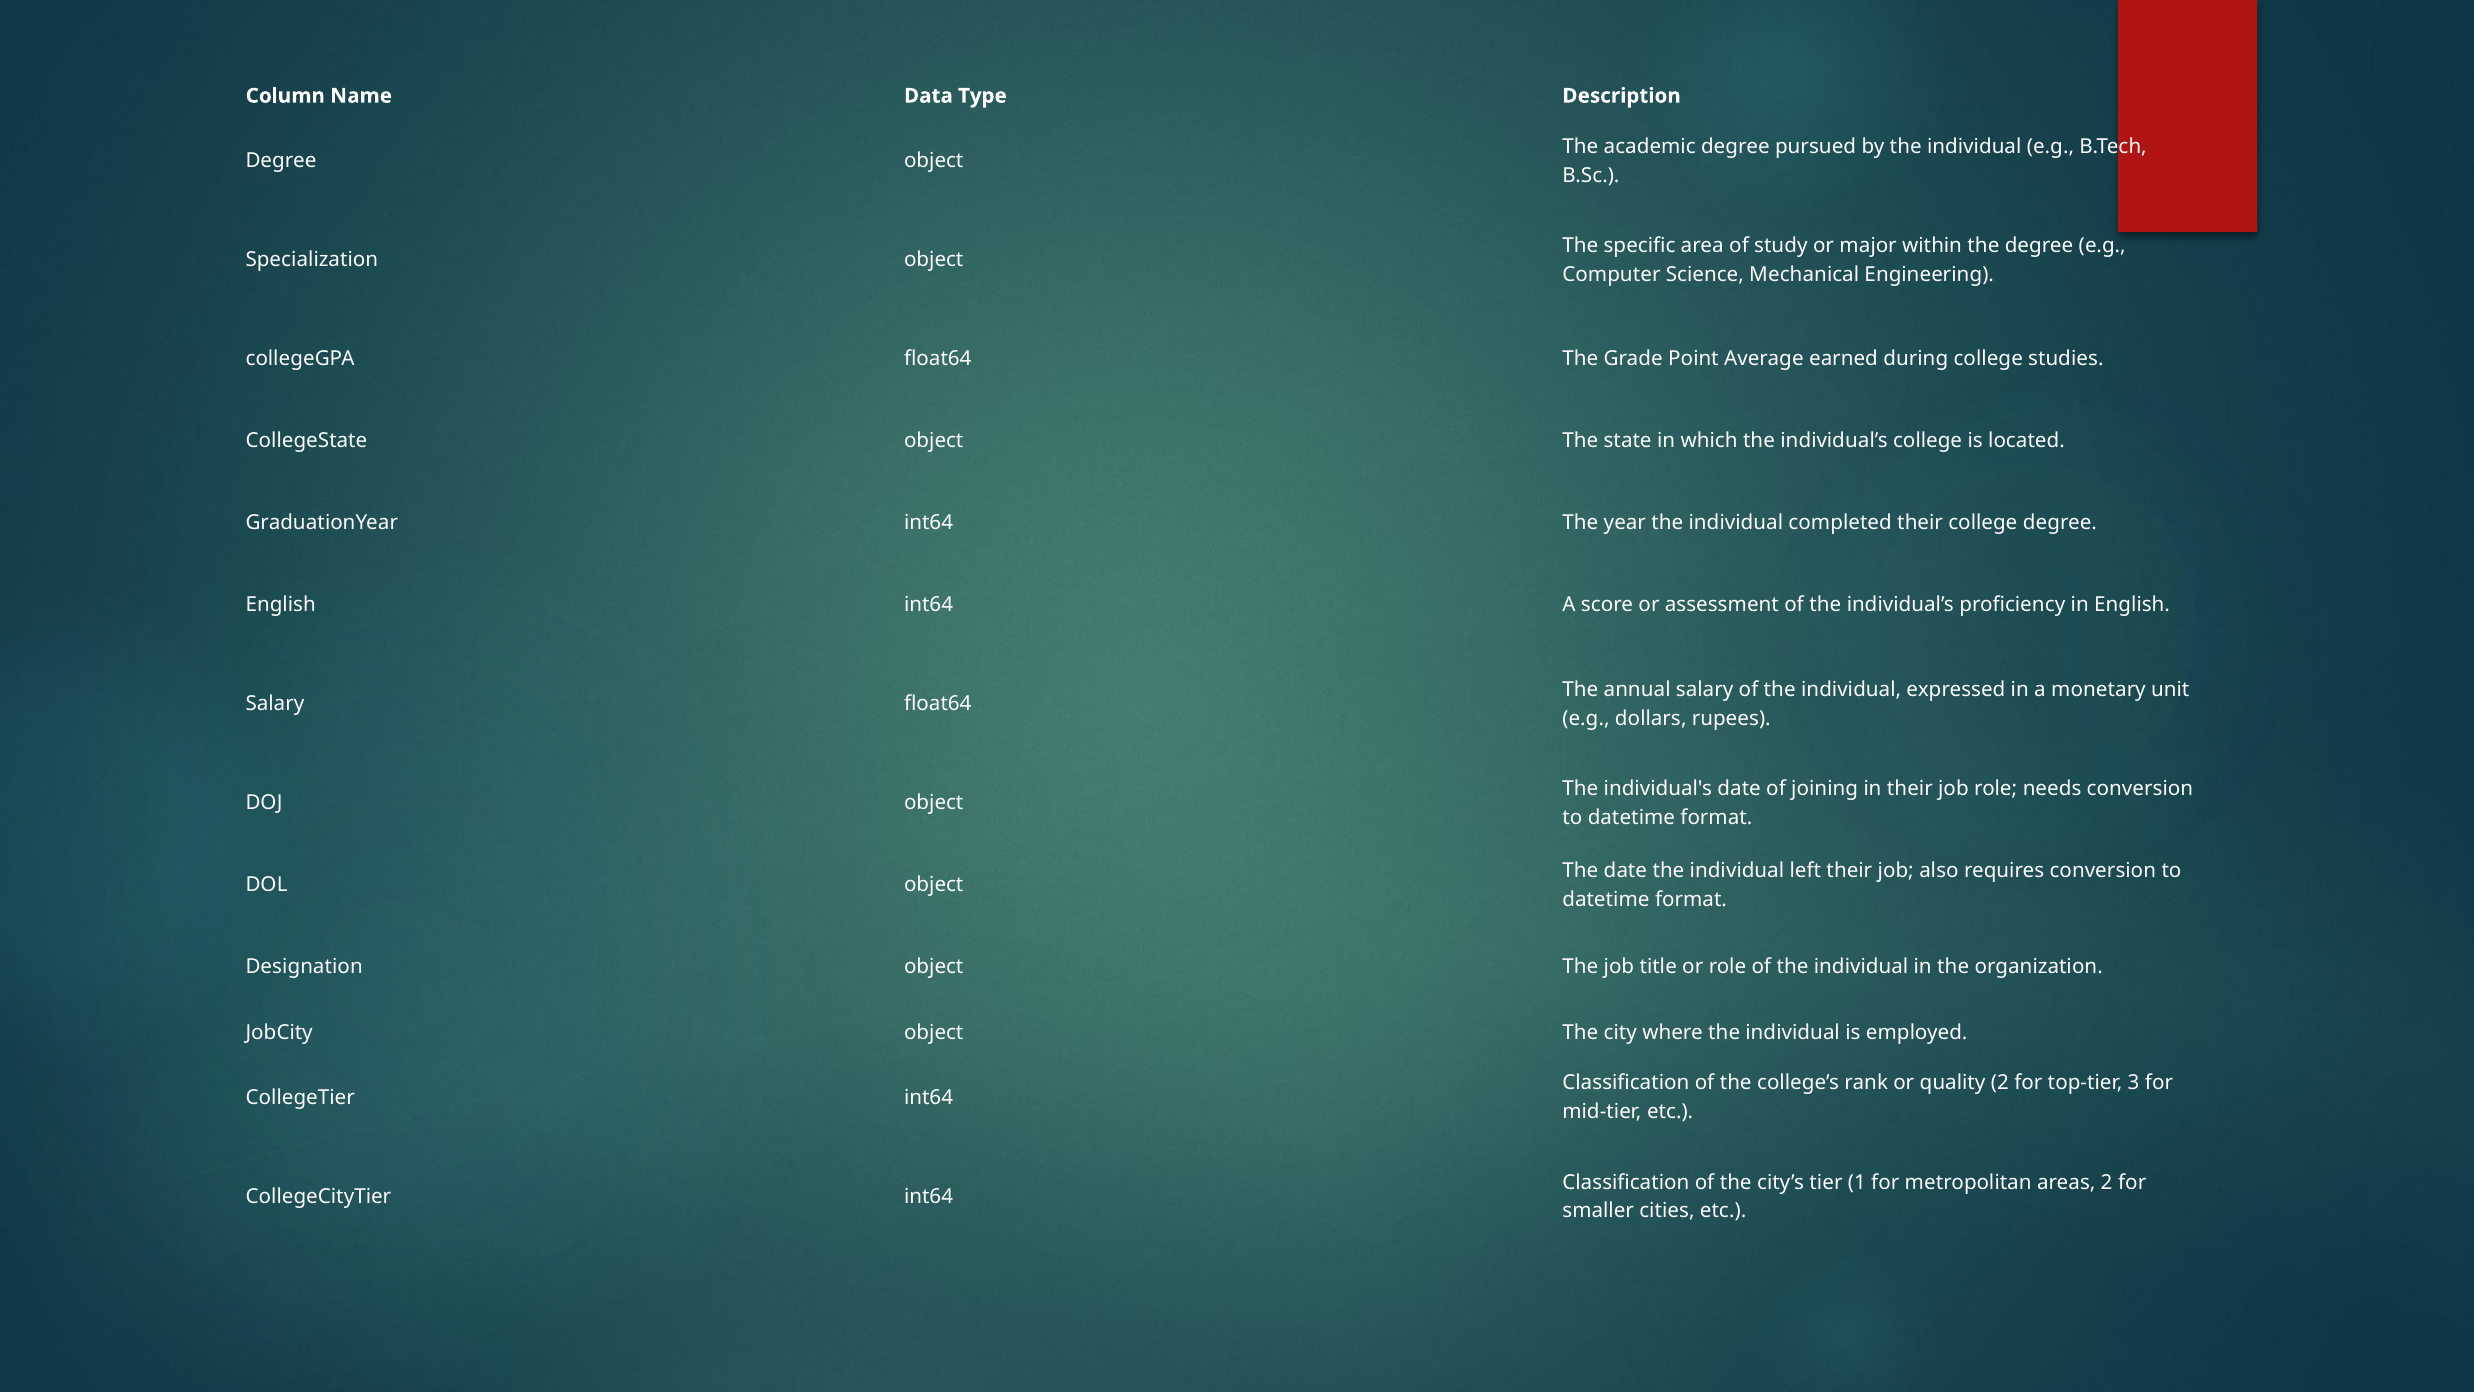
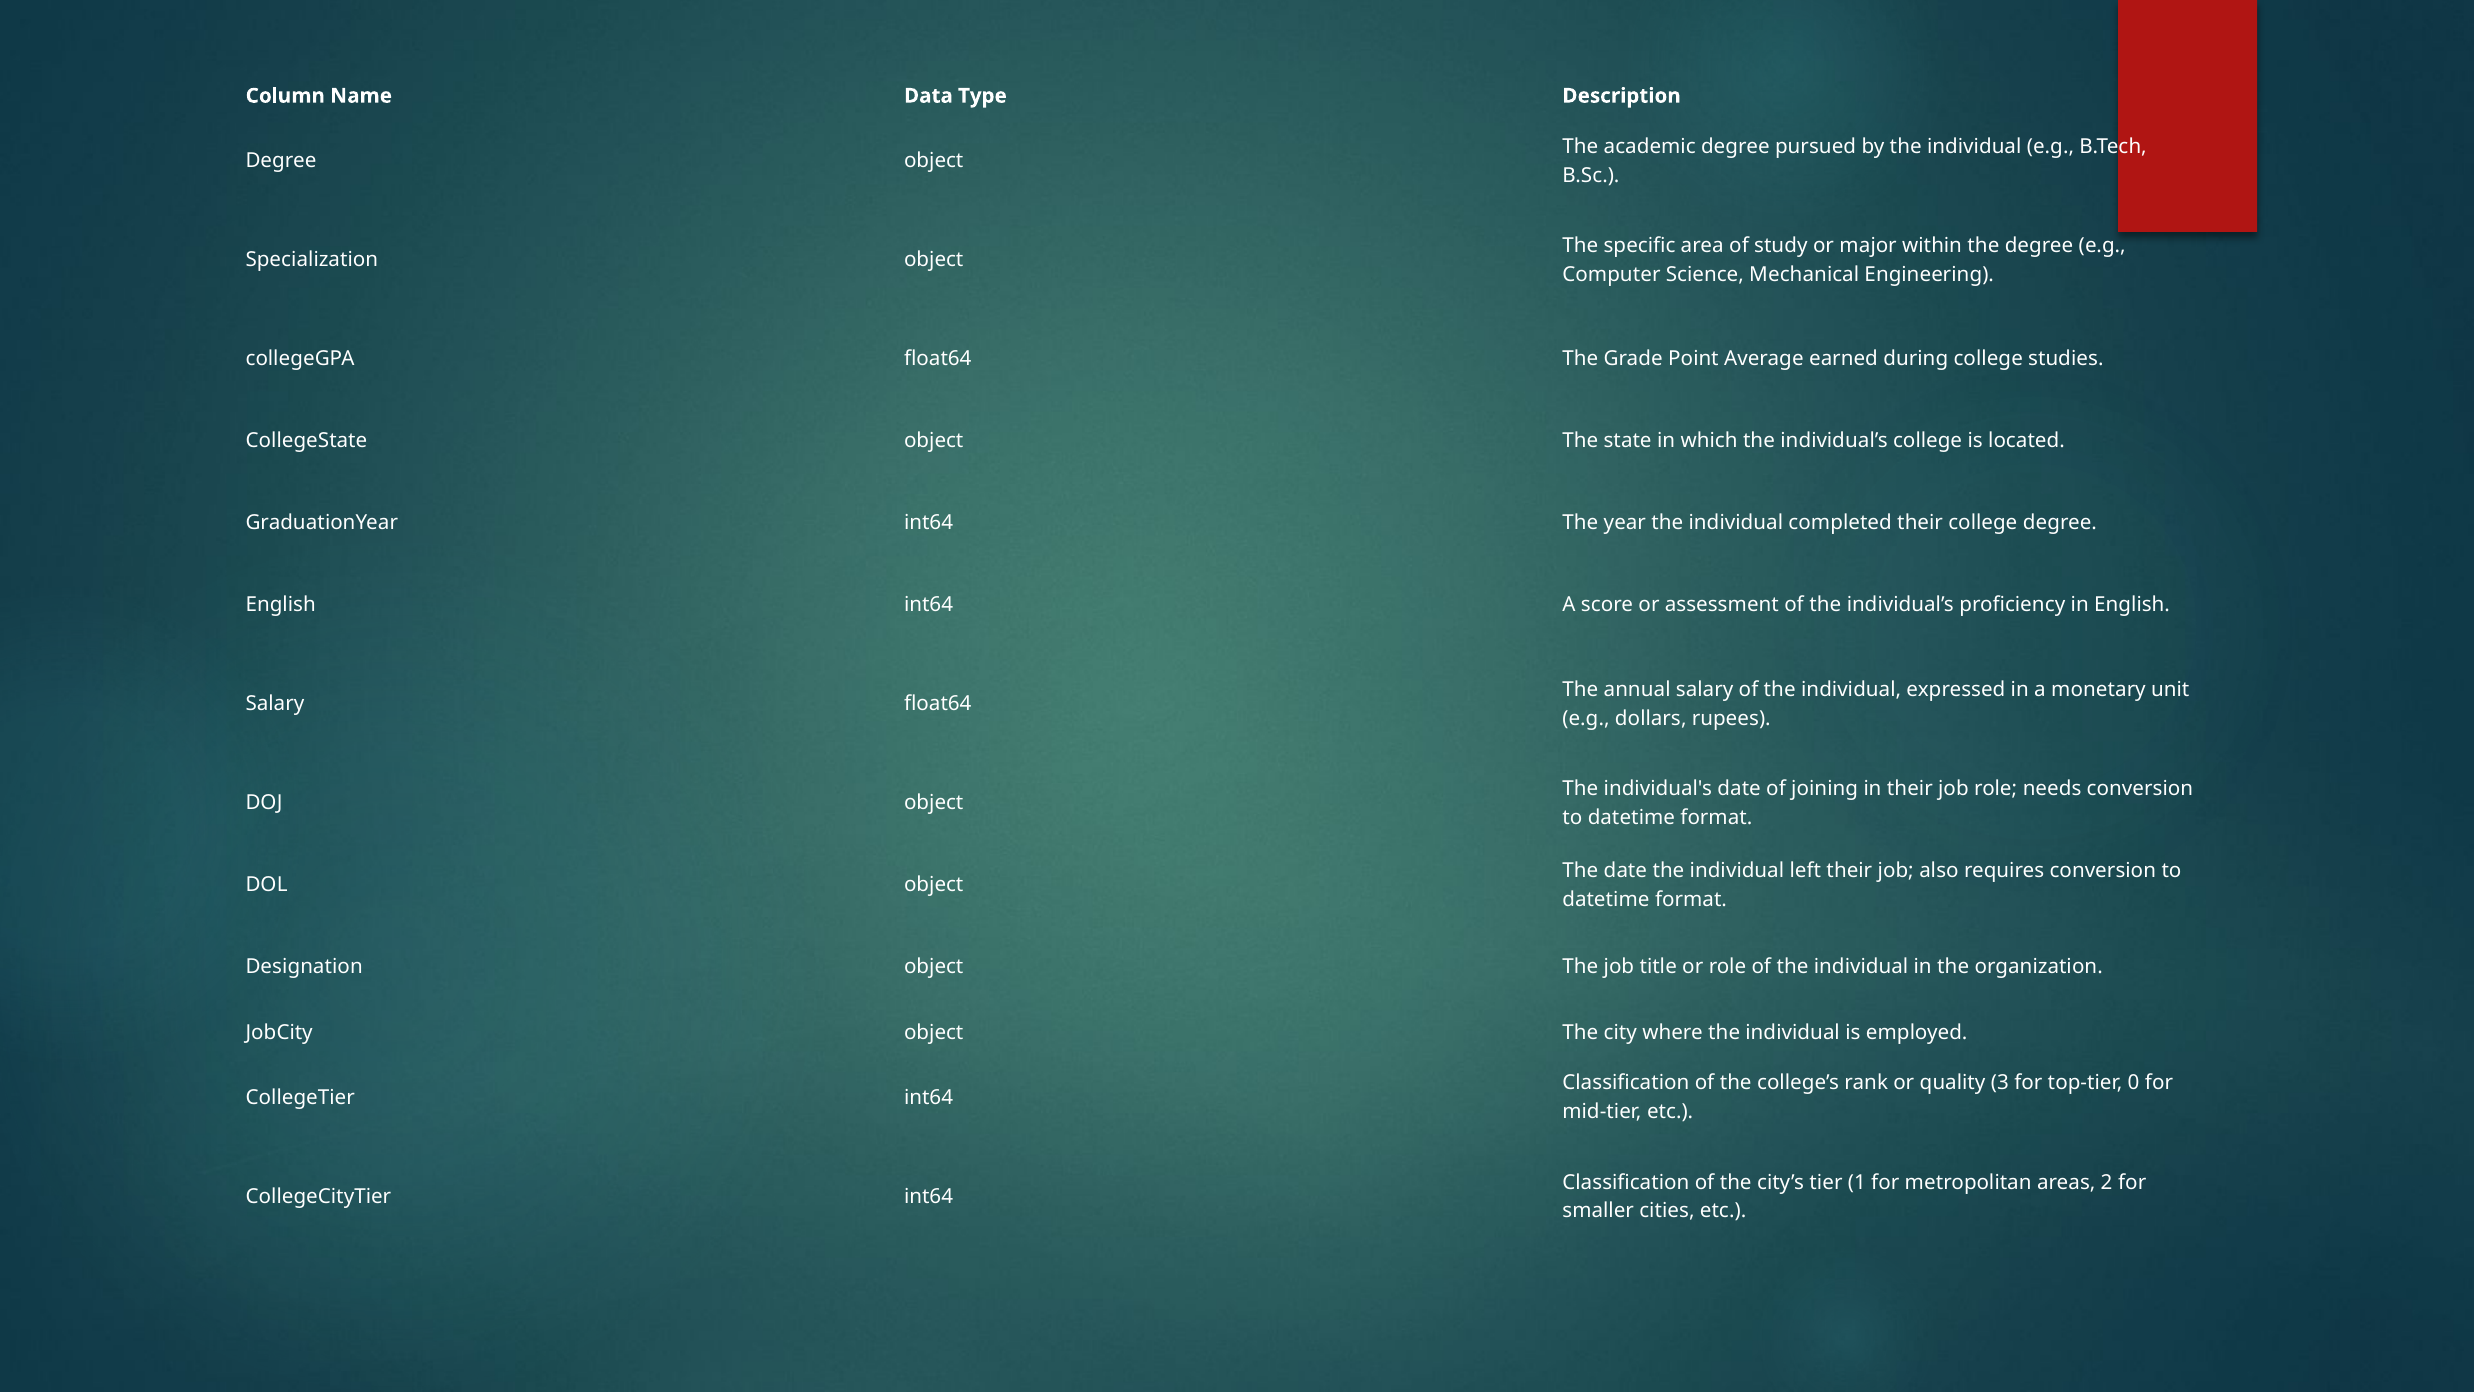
quality 2: 2 -> 3
3: 3 -> 0
